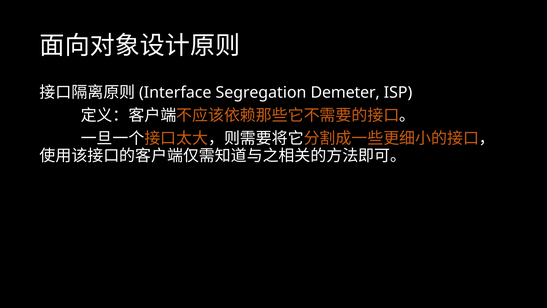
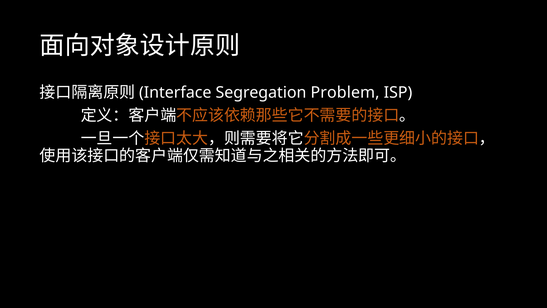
Demeter: Demeter -> Problem
